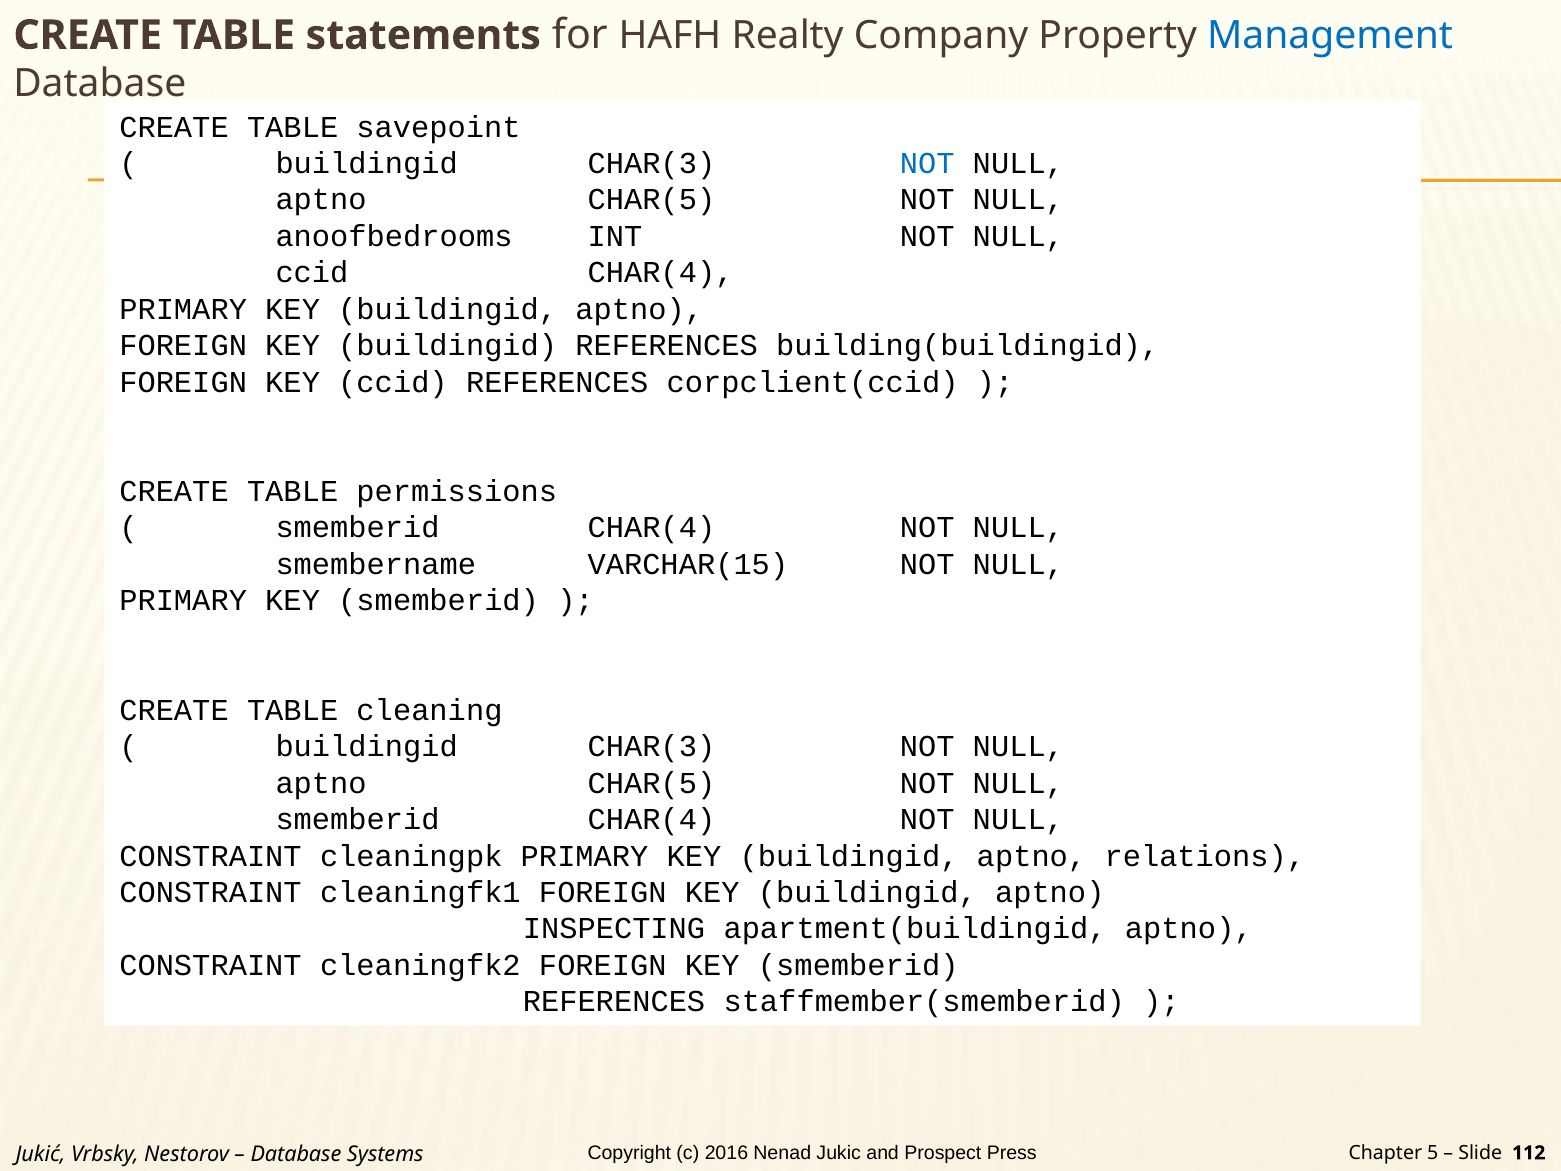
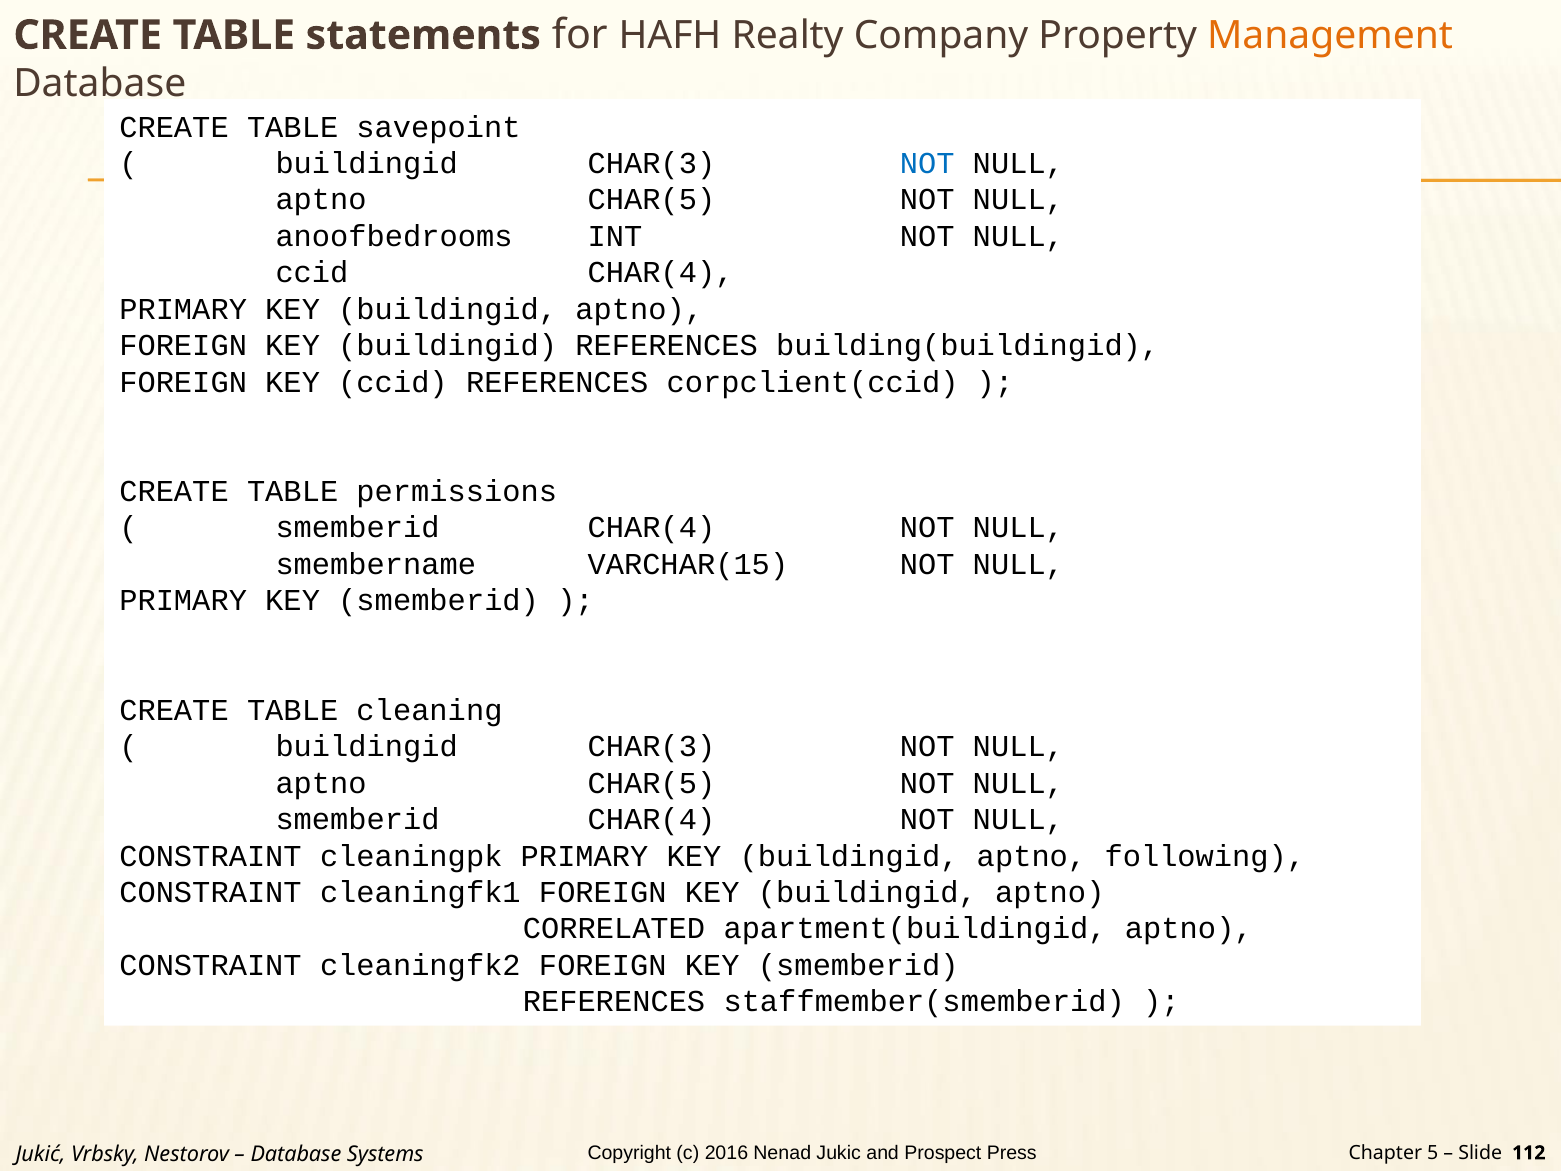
Management colour: blue -> orange
relations: relations -> following
INSPECTING: INSPECTING -> CORRELATED
